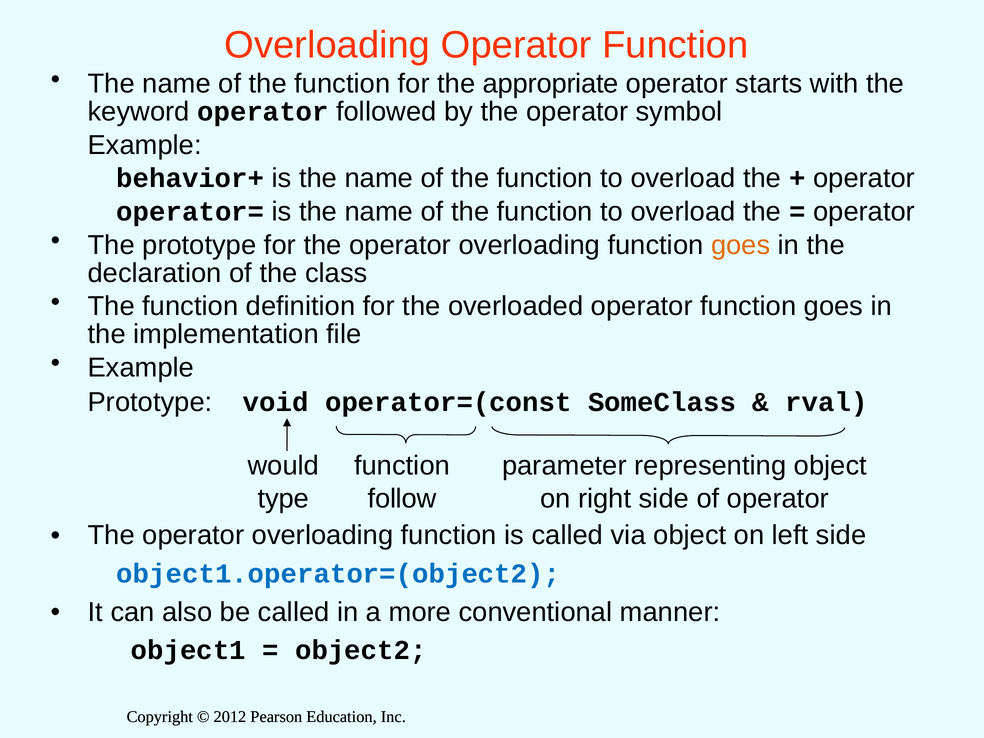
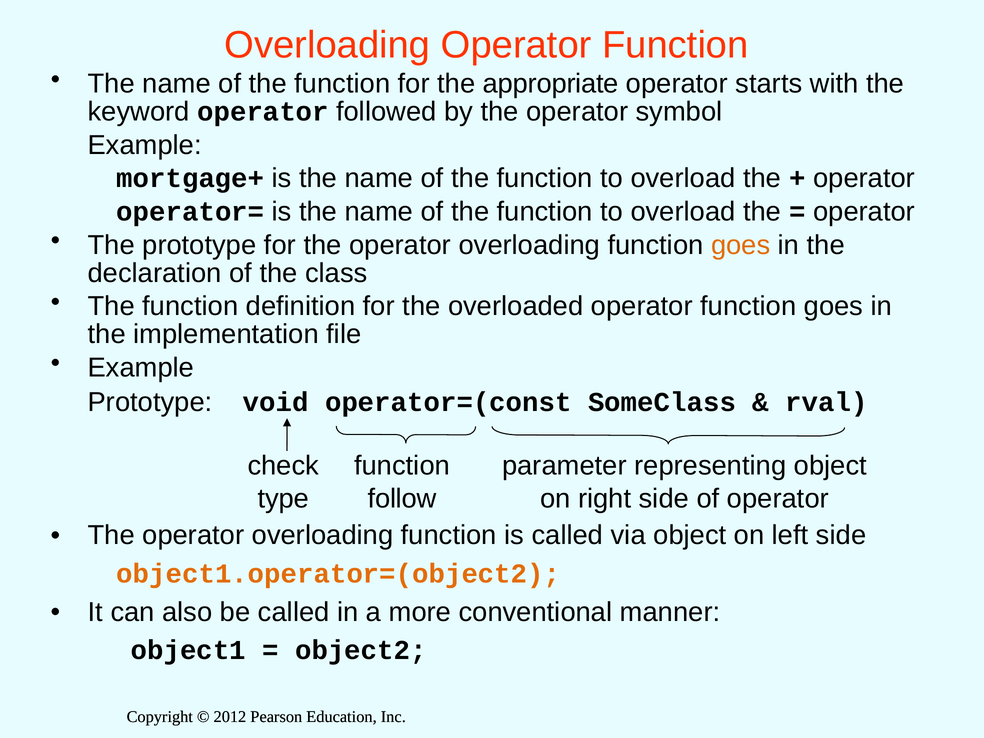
behavior+: behavior+ -> mortgage+
would: would -> check
object1.operator=(object2 colour: blue -> orange
